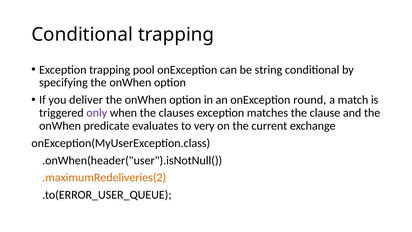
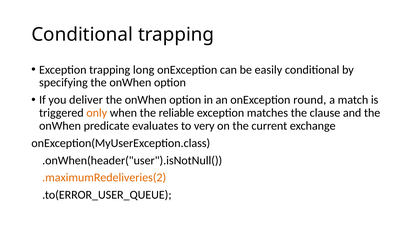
pool: pool -> long
string: string -> easily
only colour: purple -> orange
clauses: clauses -> reliable
